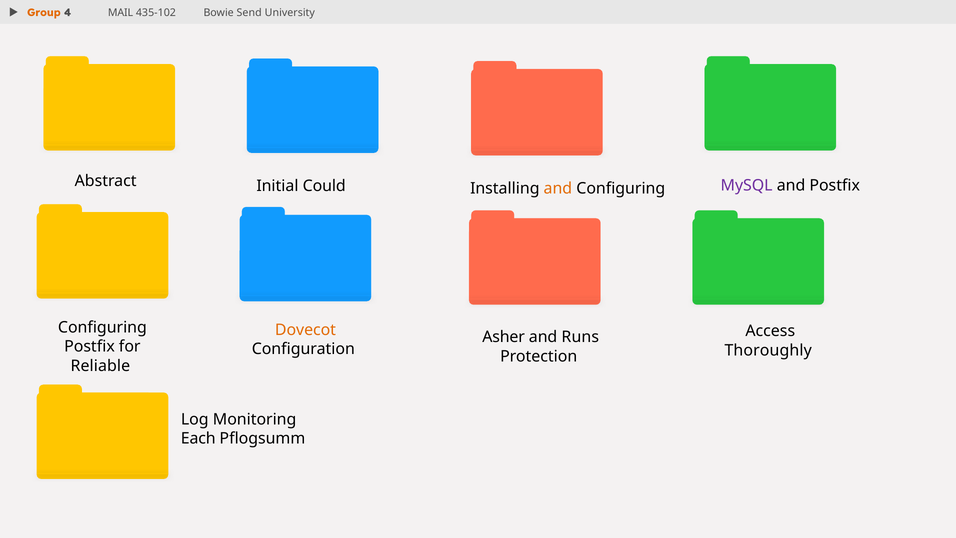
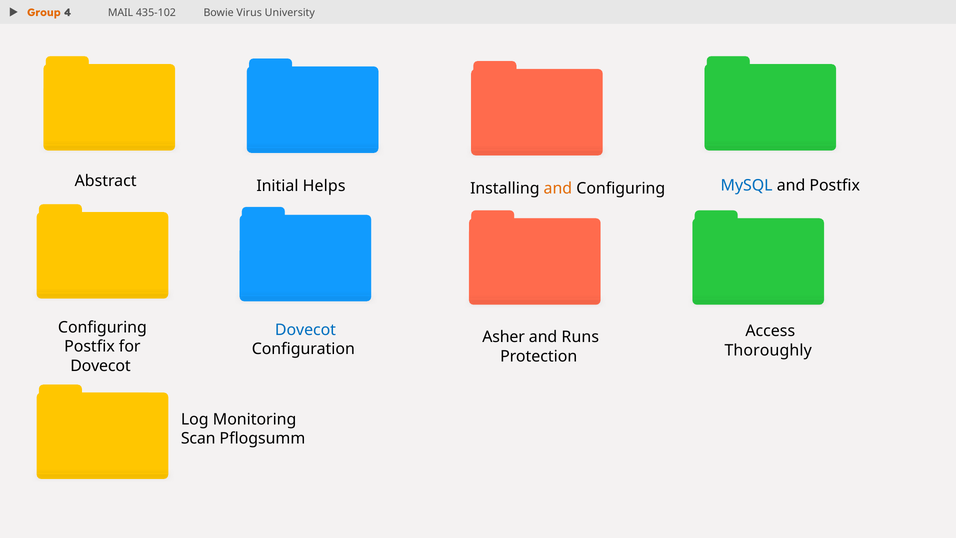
Send: Send -> Virus
Could: Could -> Helps
MySQL colour: purple -> blue
Dovecot at (305, 330) colour: orange -> blue
Reliable at (100, 366): Reliable -> Dovecot
Each: Each -> Scan
